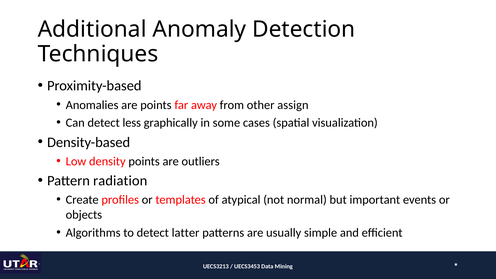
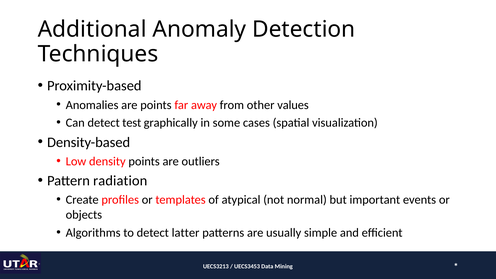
assign: assign -> values
less: less -> test
